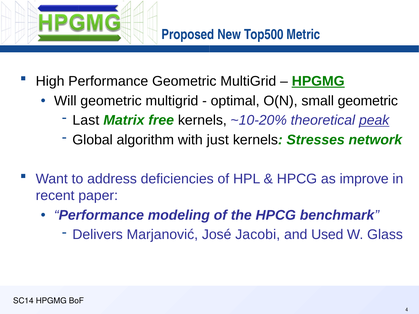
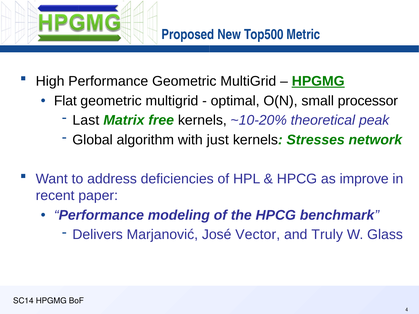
Will: Will -> Flat
small geometric: geometric -> processor
peak underline: present -> none
Jacobi: Jacobi -> Vector
Used: Used -> Truly
